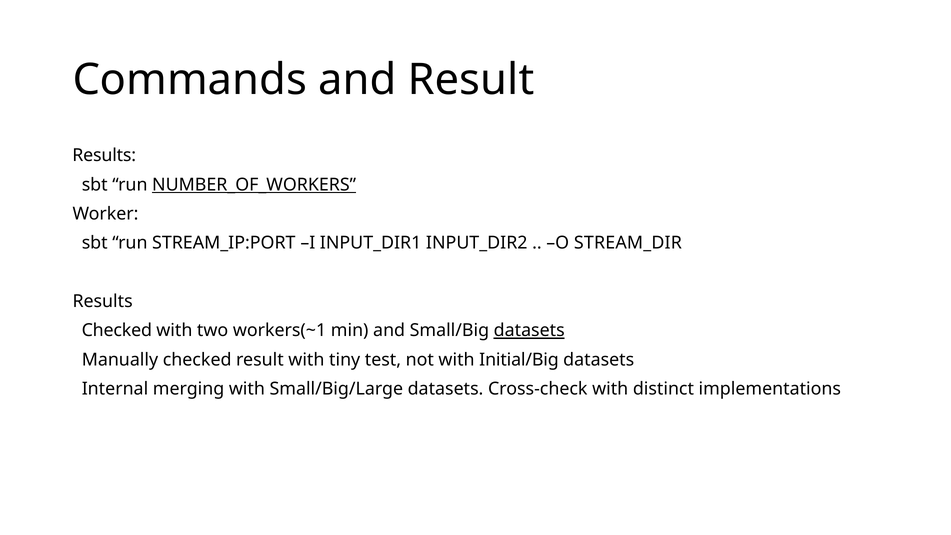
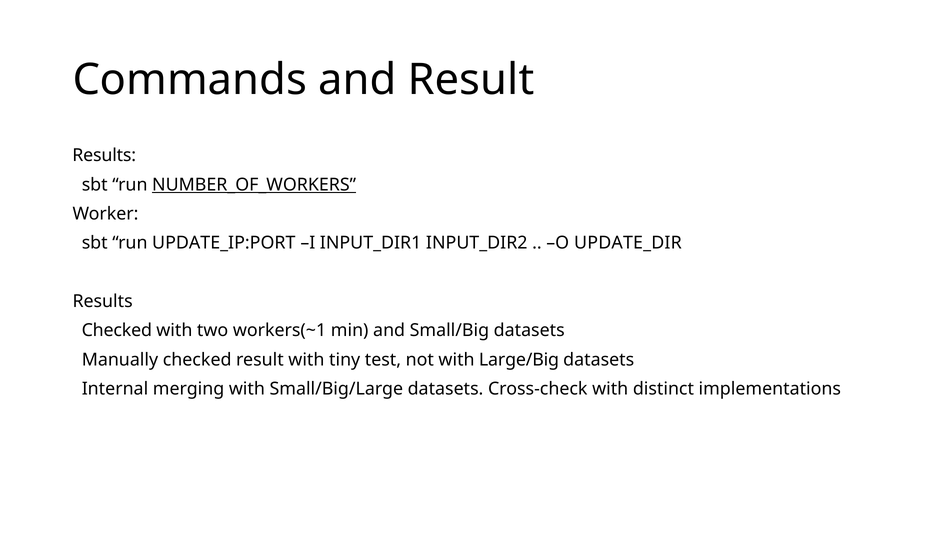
STREAM_IP:PORT: STREAM_IP:PORT -> UPDATE_IP:PORT
STREAM_DIR: STREAM_DIR -> UPDATE_DIR
datasets at (529, 331) underline: present -> none
Initial/Big: Initial/Big -> Large/Big
